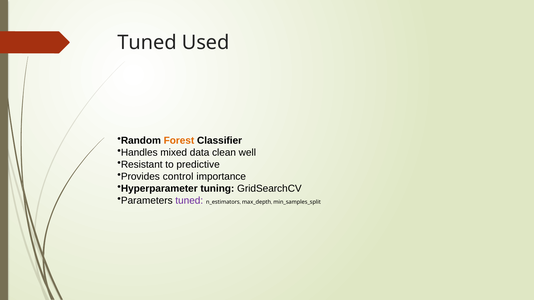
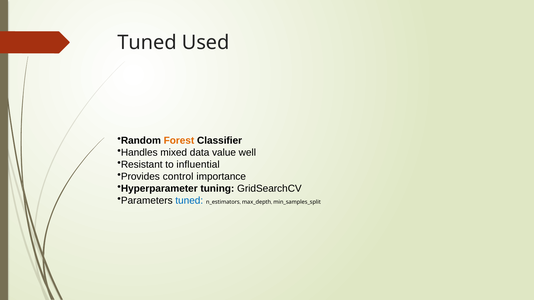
clean: clean -> value
predictive: predictive -> influential
tuned at (189, 201) colour: purple -> blue
